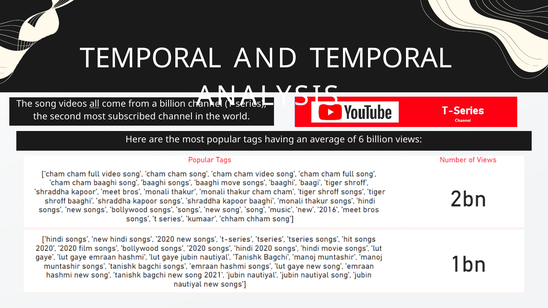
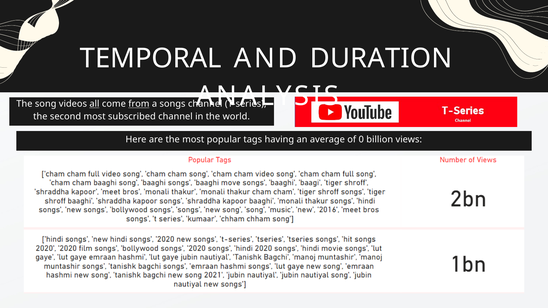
AND TEMPORAL: TEMPORAL -> DURATION
from underline: none -> present
a billion: billion -> songs
6: 6 -> 0
